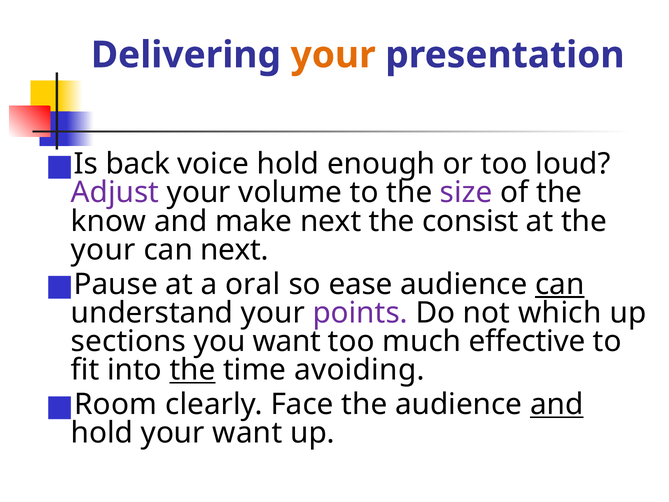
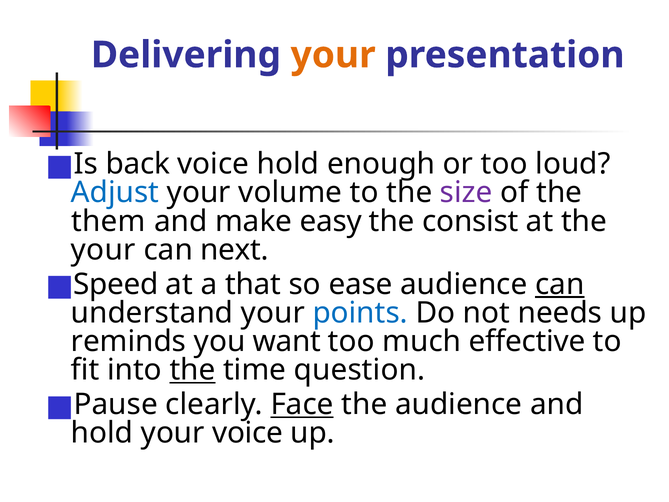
Adjust colour: purple -> blue
know: know -> them
make next: next -> easy
Pause: Pause -> Speed
oral: oral -> that
points colour: purple -> blue
which: which -> needs
sections: sections -> reminds
avoiding: avoiding -> question
Room: Room -> Pause
Face underline: none -> present
and at (557, 404) underline: present -> none
your want: want -> voice
